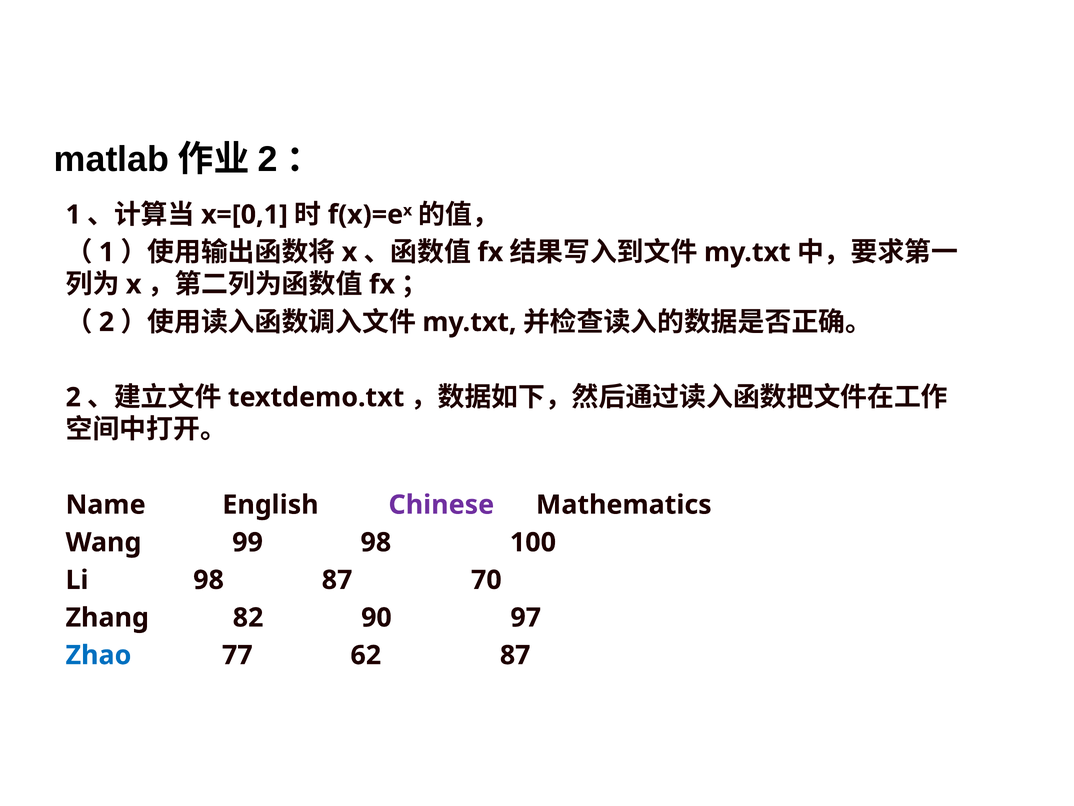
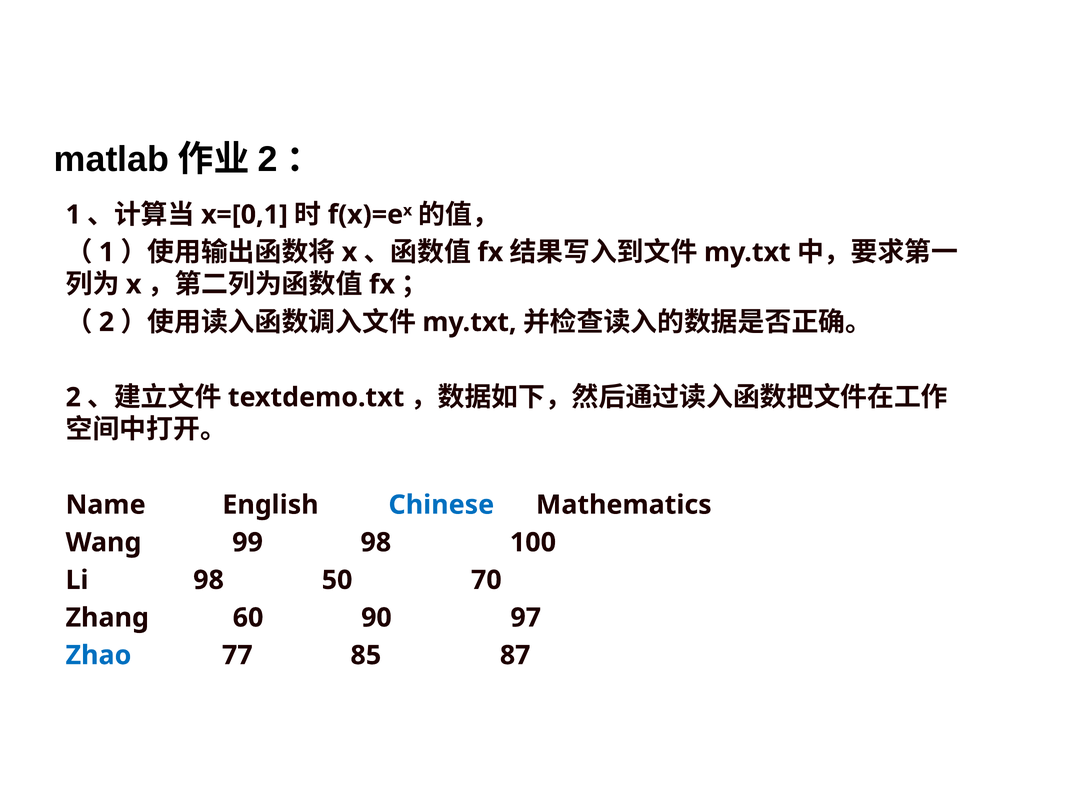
Chinese colour: purple -> blue
98 87: 87 -> 50
82: 82 -> 60
62: 62 -> 85
